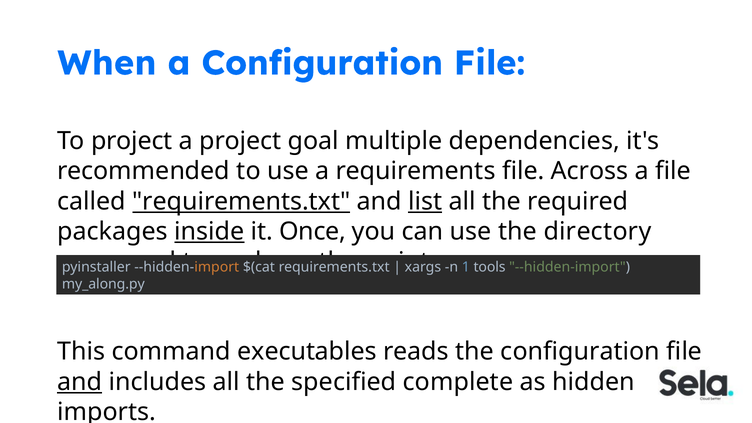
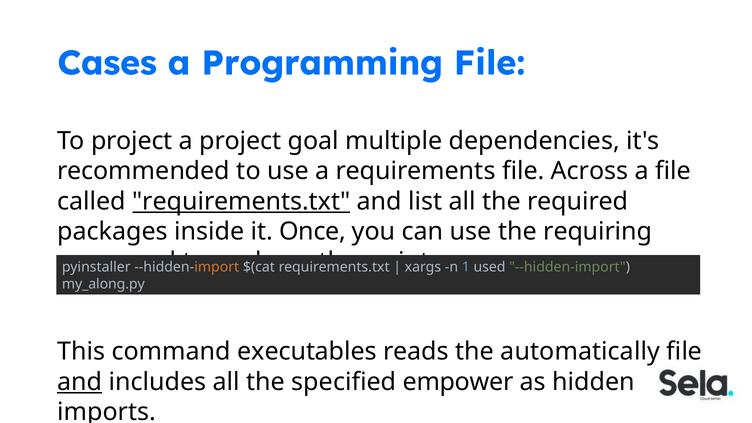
When: When -> Cases
a Configuration: Configuration -> Programming
list underline: present -> none
inside underline: present -> none
directory: directory -> requiring
tools: tools -> used
the configuration: configuration -> automatically
complete: complete -> empower
